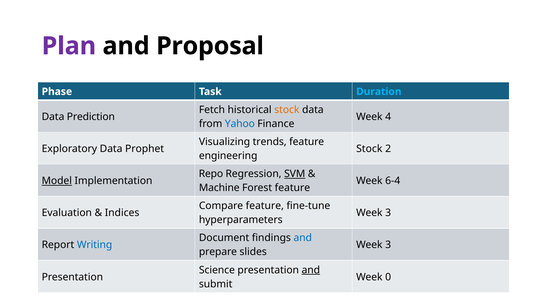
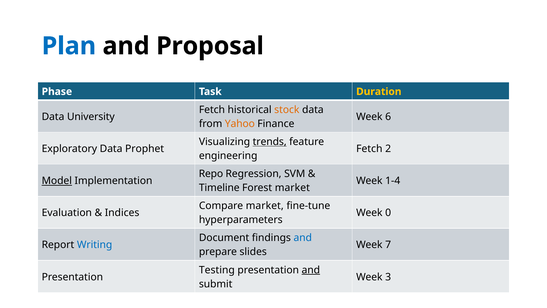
Plan colour: purple -> blue
Duration colour: light blue -> yellow
Prediction: Prediction -> University
4: 4 -> 6
Yahoo colour: blue -> orange
trends underline: none -> present
Stock at (369, 149): Stock -> Fetch
SVM underline: present -> none
6-4: 6-4 -> 1-4
Machine: Machine -> Timeline
Forest feature: feature -> market
Compare feature: feature -> market
3 at (388, 213): 3 -> 0
3 at (388, 245): 3 -> 7
Science: Science -> Testing
0: 0 -> 3
